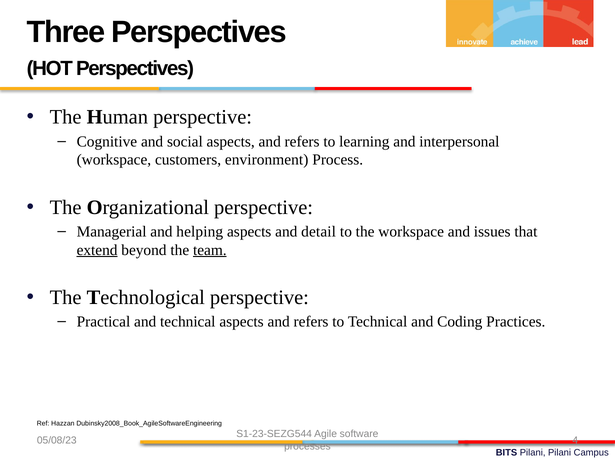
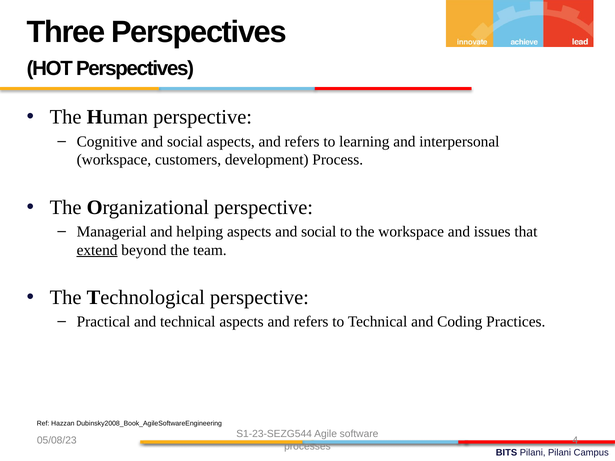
environment: environment -> development
aspects and detail: detail -> social
team underline: present -> none
